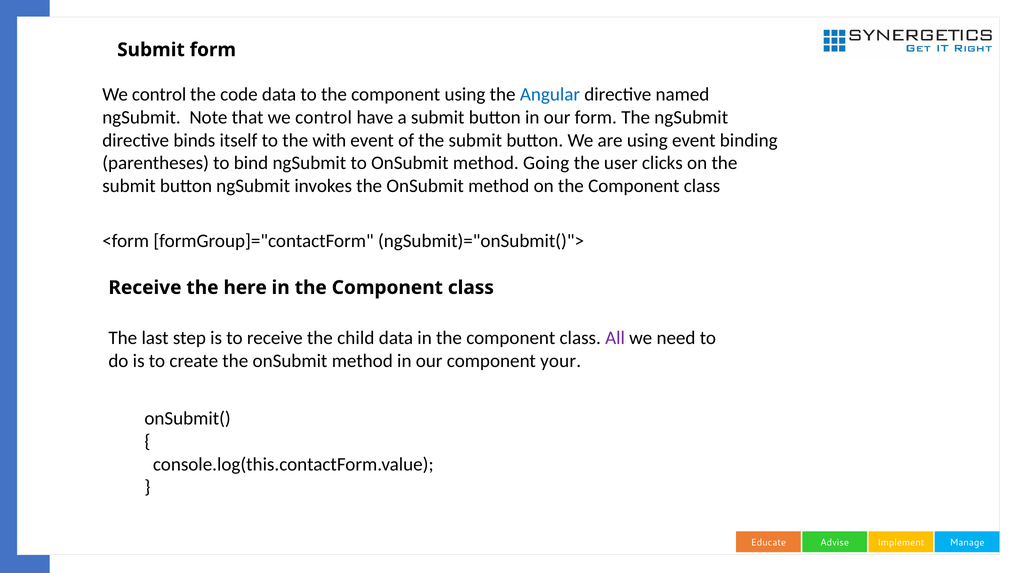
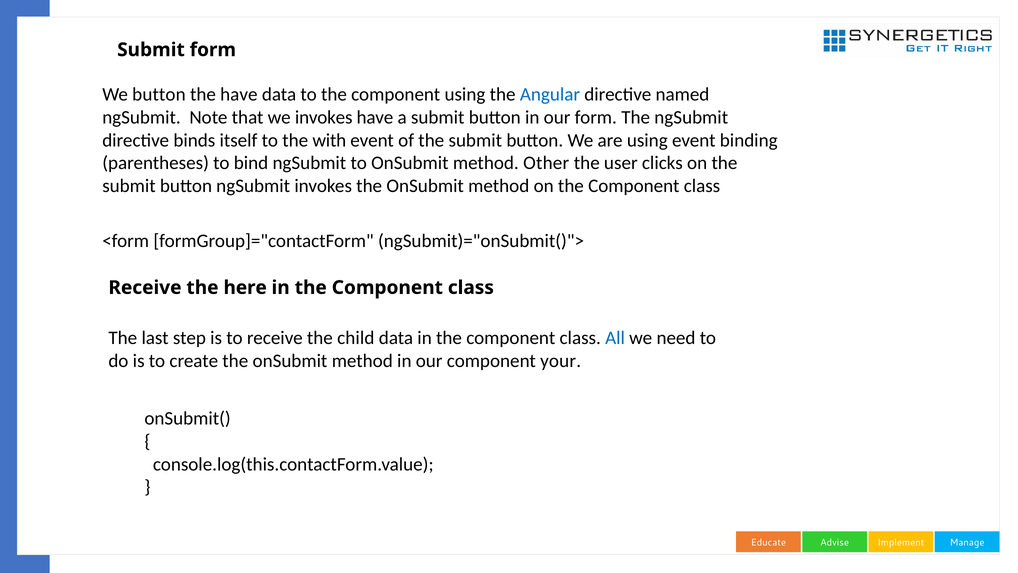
control at (159, 94): control -> button
the code: code -> have
that we control: control -> invokes
Going: Going -> Other
All colour: purple -> blue
